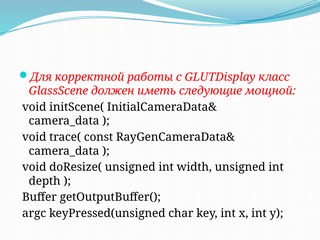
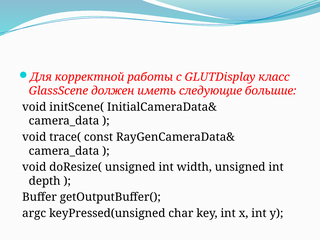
мощной: мощной -> большие
